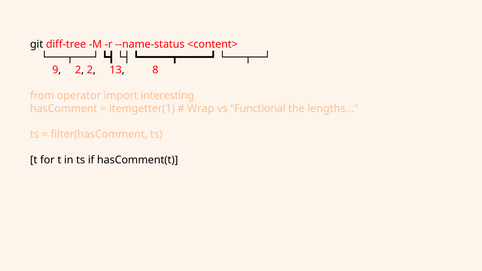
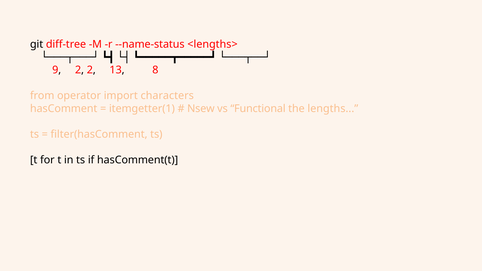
<content>: <content> -> <lengths>
interesting: interesting -> characters
Wrap: Wrap -> Nsew
